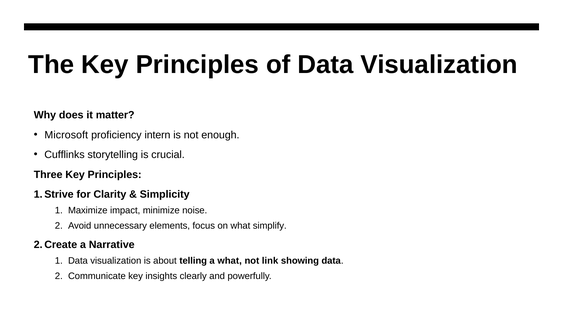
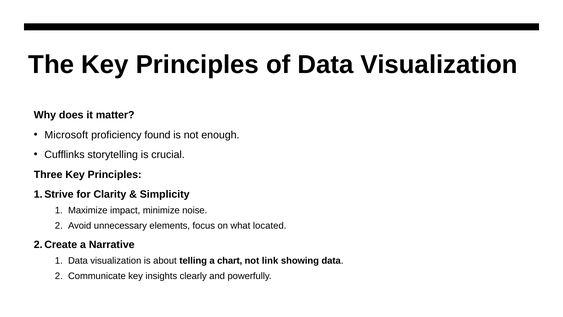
intern: intern -> found
simplify: simplify -> located
a what: what -> chart
